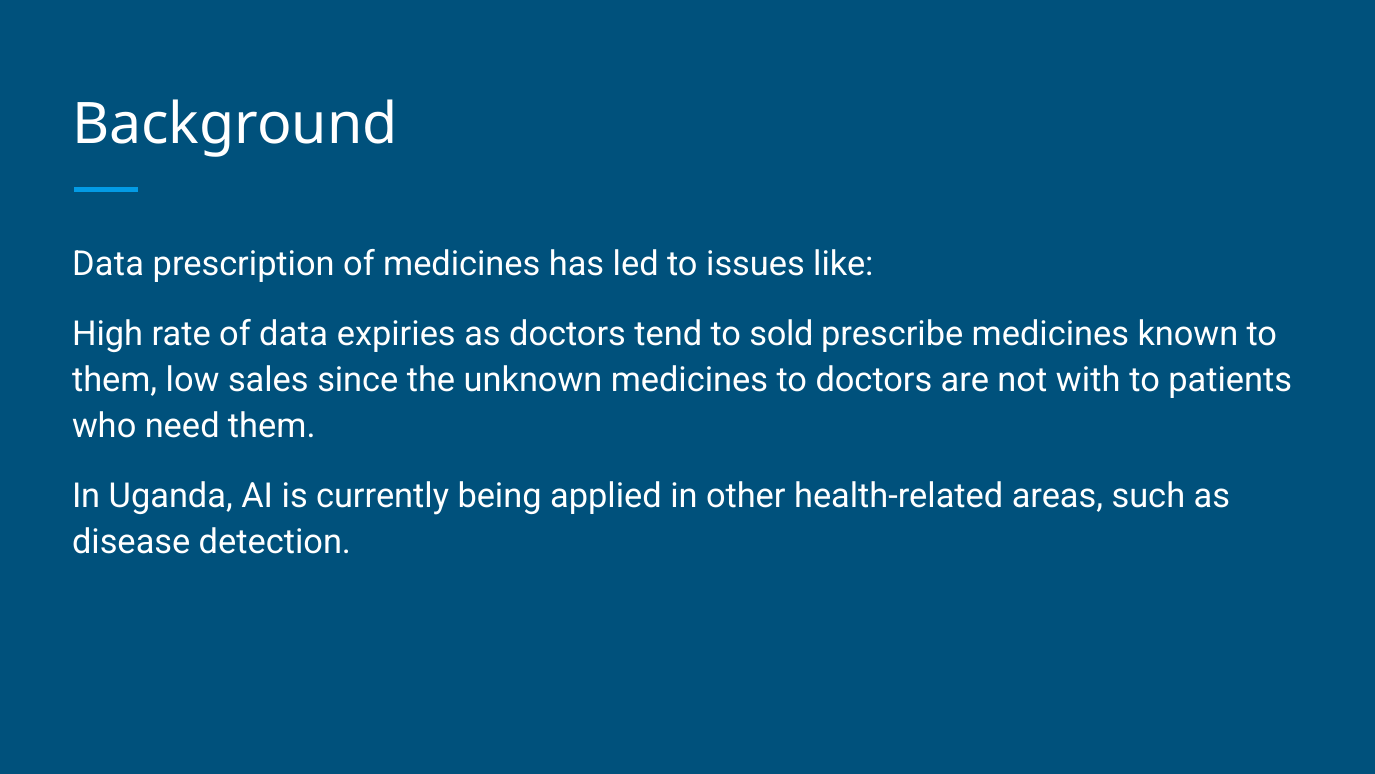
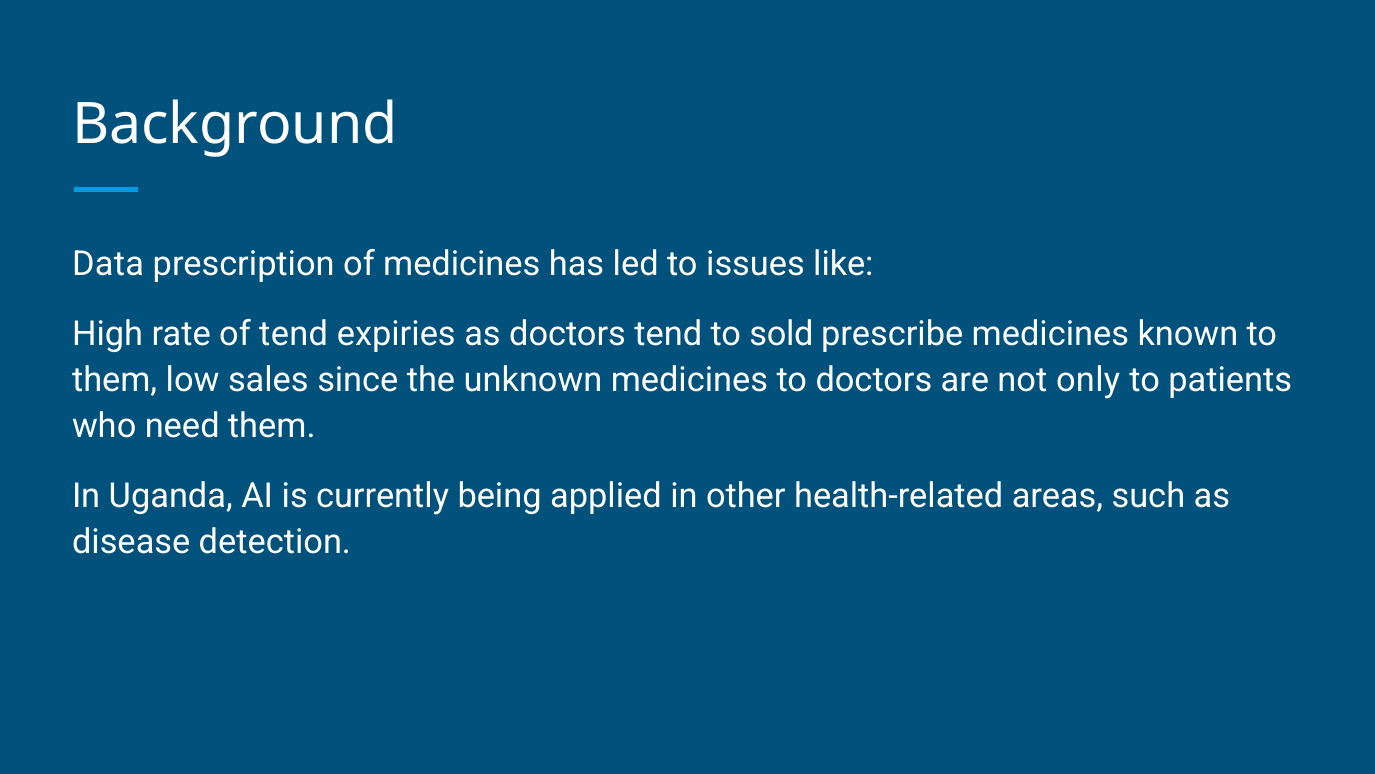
of data: data -> tend
with: with -> only
